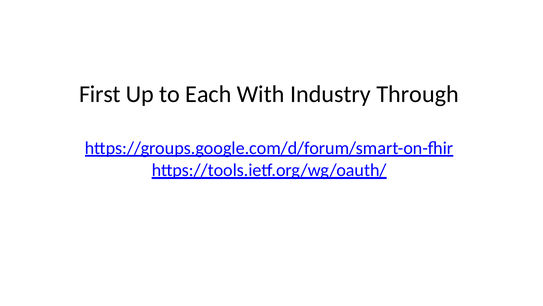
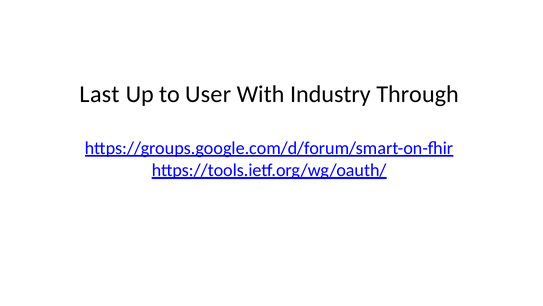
First: First -> Last
Each: Each -> User
